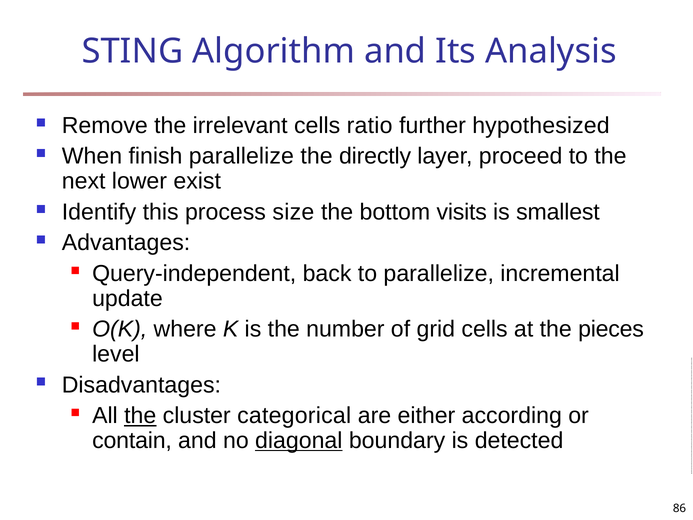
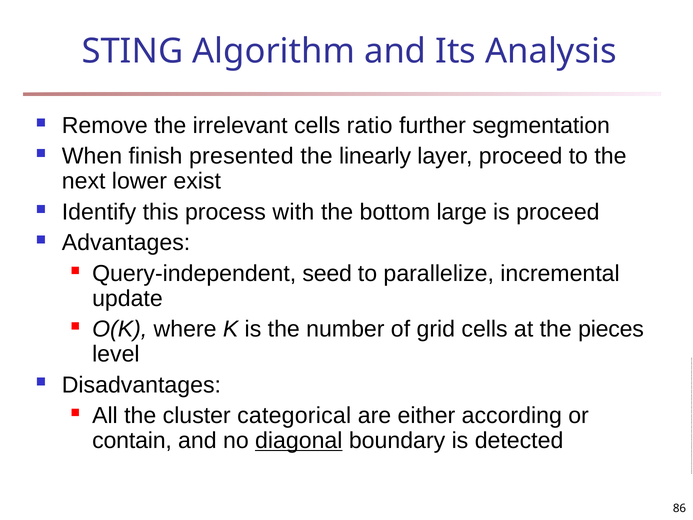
hypothesized: hypothesized -> segmentation
finish parallelize: parallelize -> presented
directly: directly -> linearly
size: size -> with
visits: visits -> large
is smallest: smallest -> proceed
back: back -> seed
the at (140, 415) underline: present -> none
